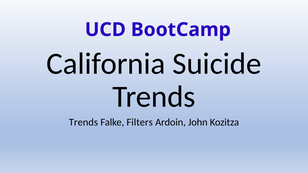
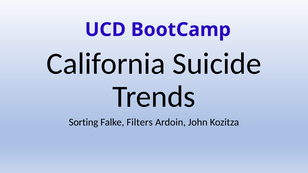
Trends at (83, 123): Trends -> Sorting
